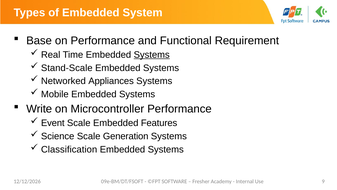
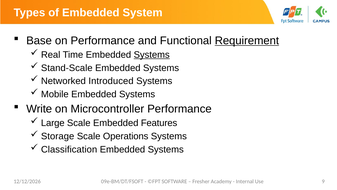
Requirement underline: none -> present
Appliances: Appliances -> Introduced
Event: Event -> Large
Science: Science -> Storage
Generation: Generation -> Operations
